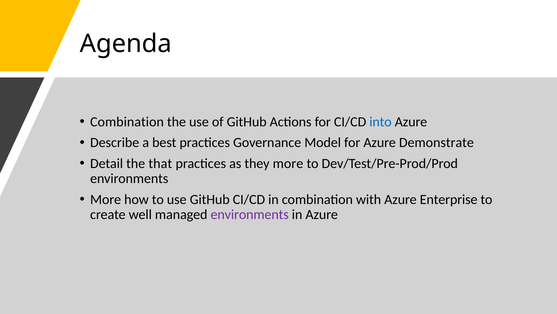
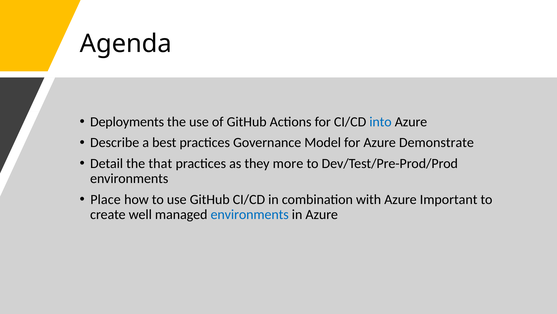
Combination at (127, 121): Combination -> Deployments
More at (106, 199): More -> Place
Enterprise: Enterprise -> Important
environments at (250, 214) colour: purple -> blue
